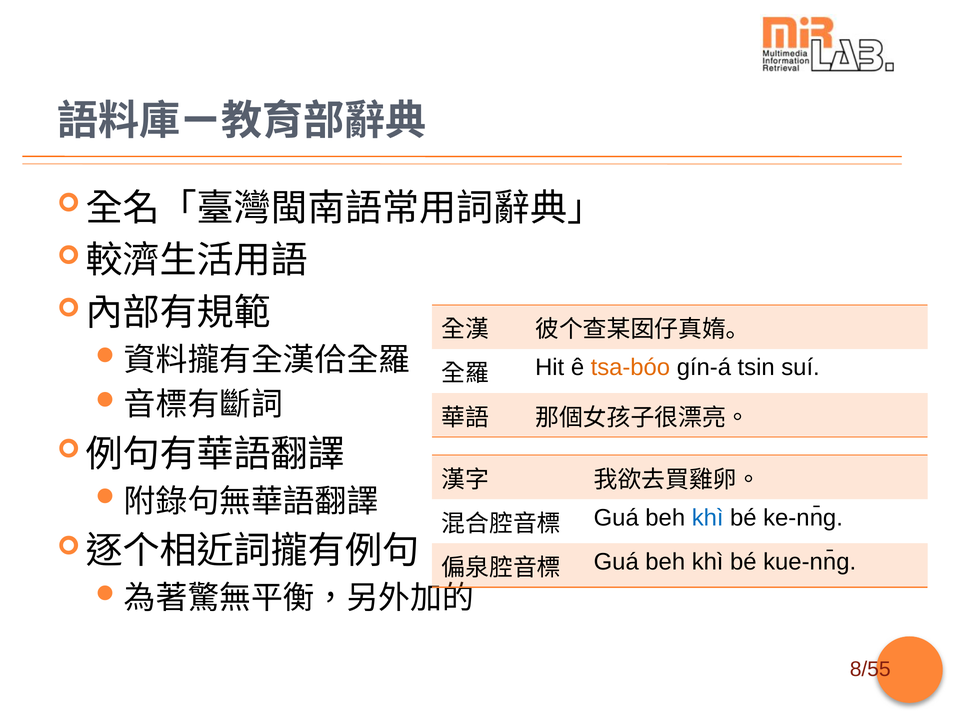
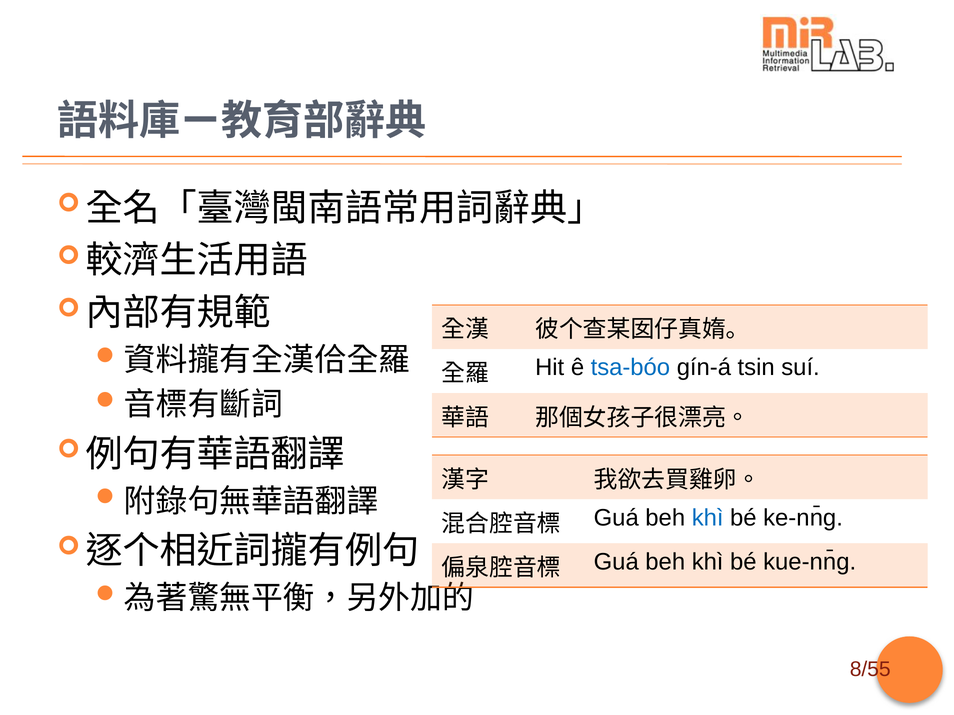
tsa-bóo colour: orange -> blue
